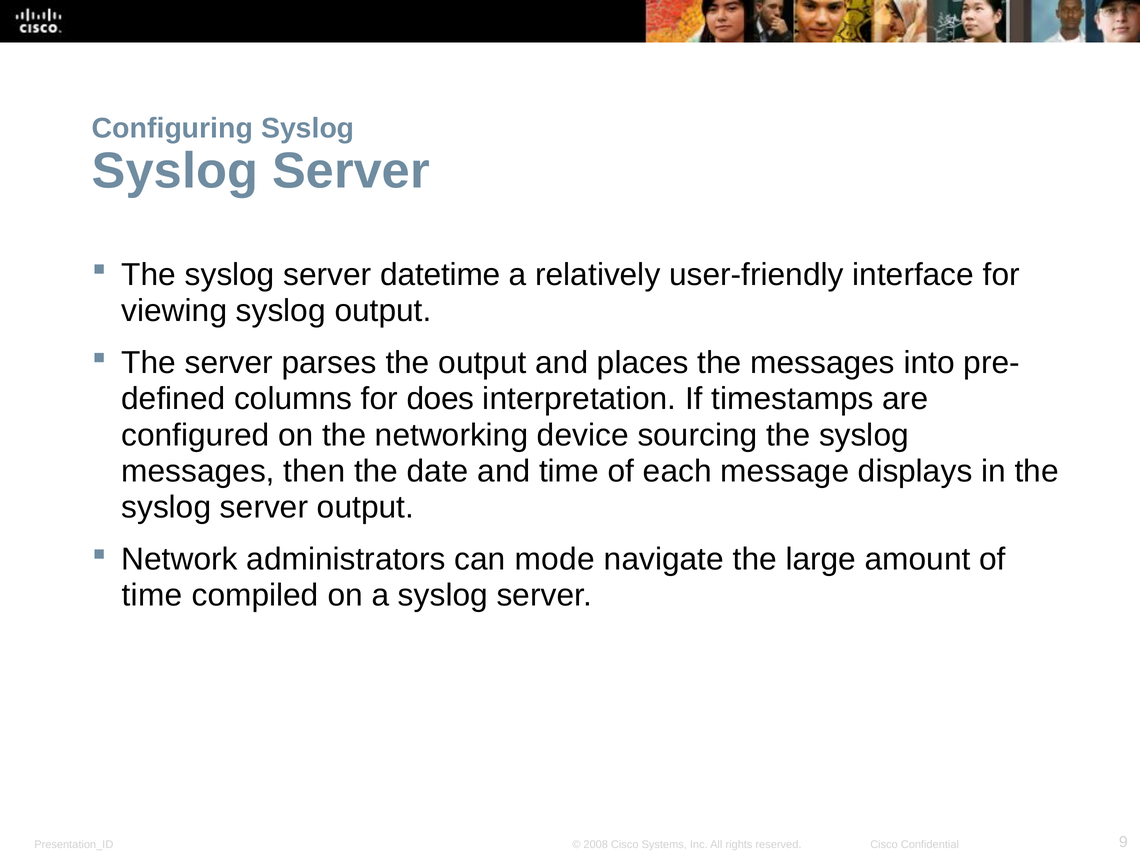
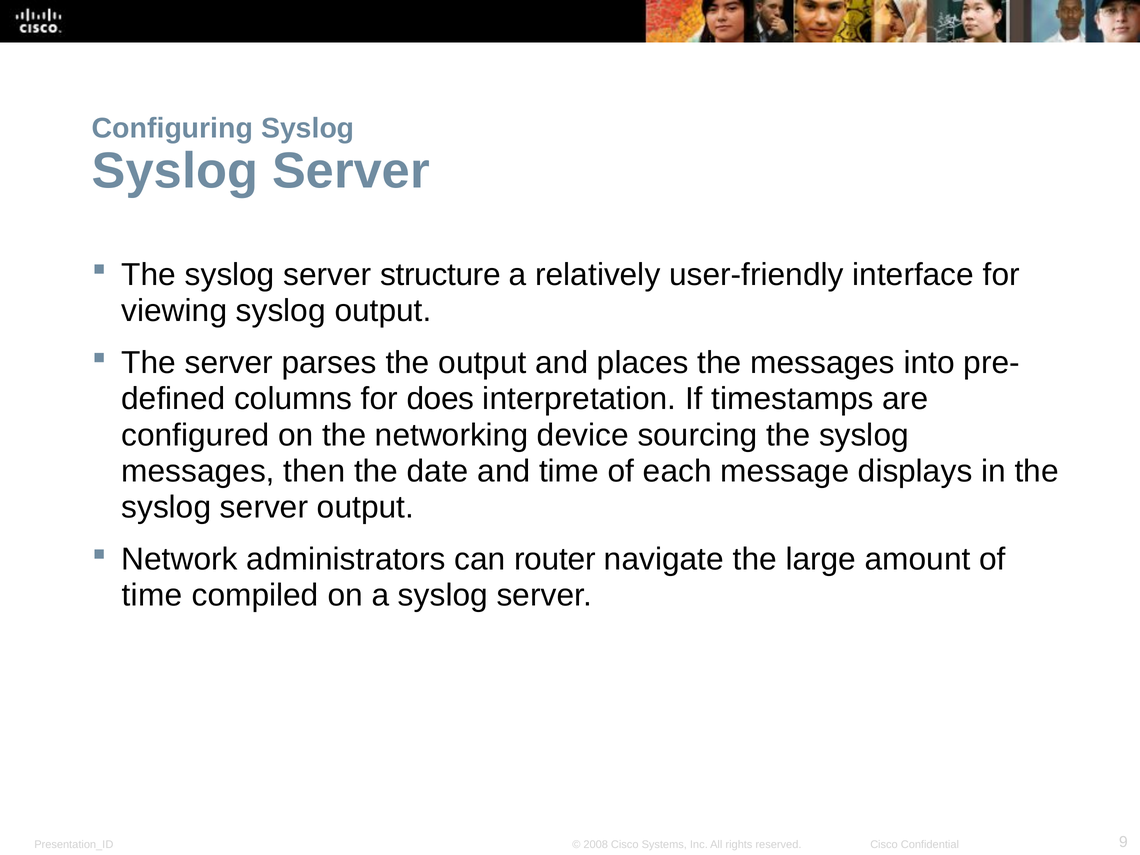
datetime: datetime -> structure
mode: mode -> router
